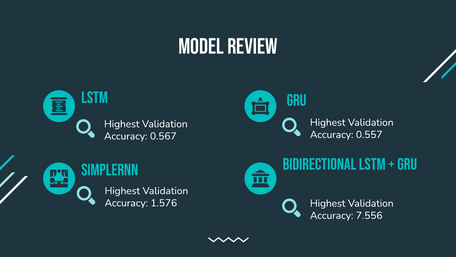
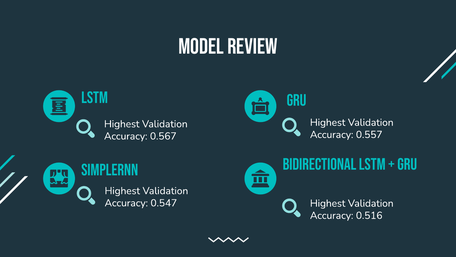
1.576: 1.576 -> 0.547
7.556: 7.556 -> 0.516
